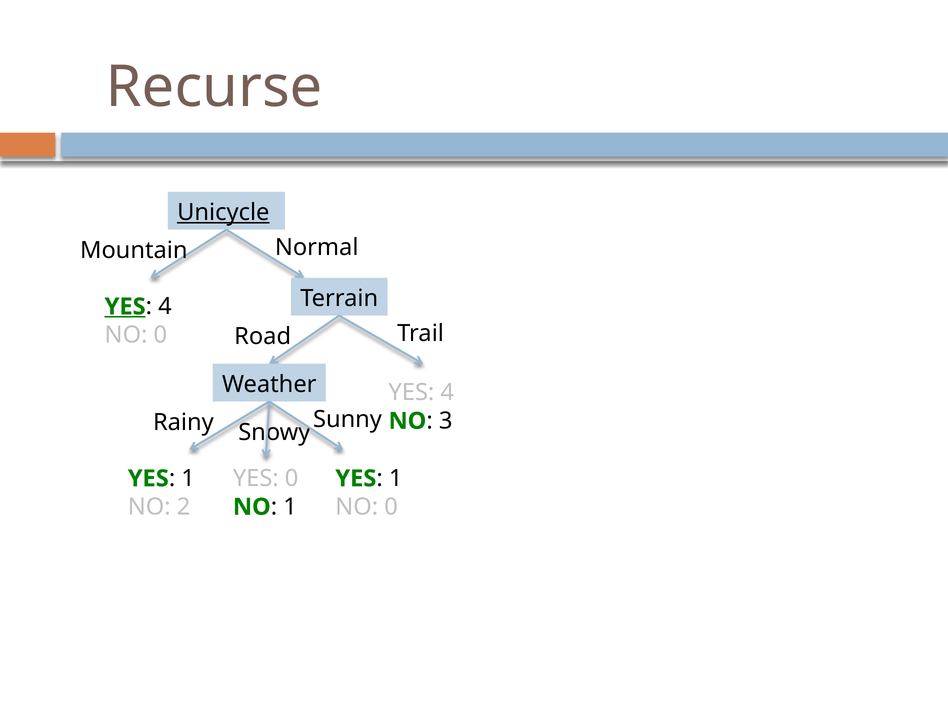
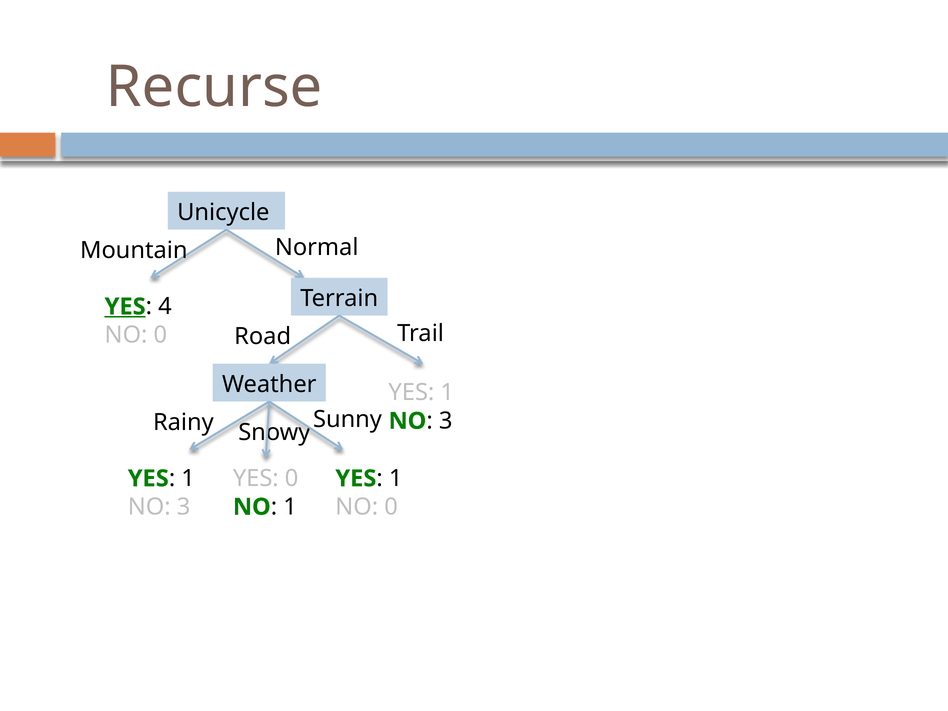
Unicycle underline: present -> none
YES 4: 4 -> 1
NO 2: 2 -> 3
